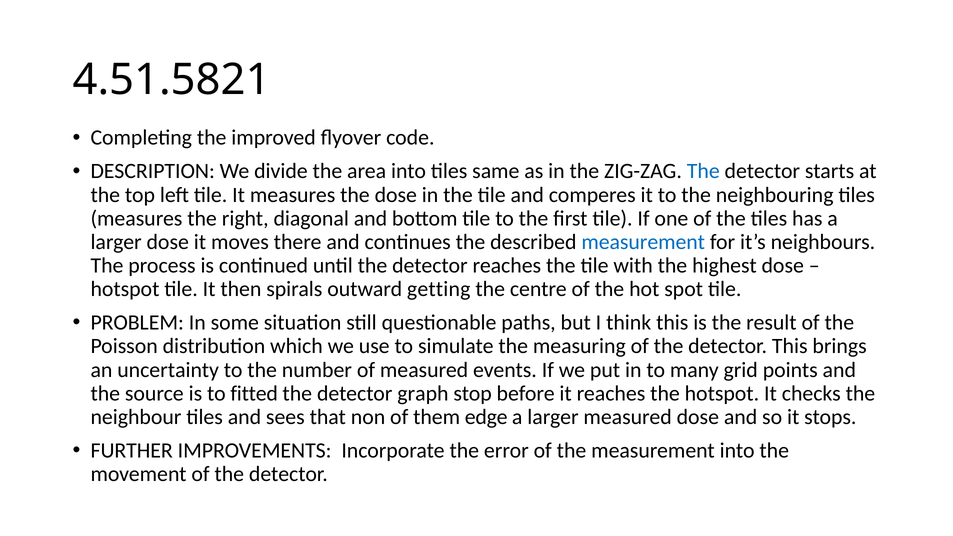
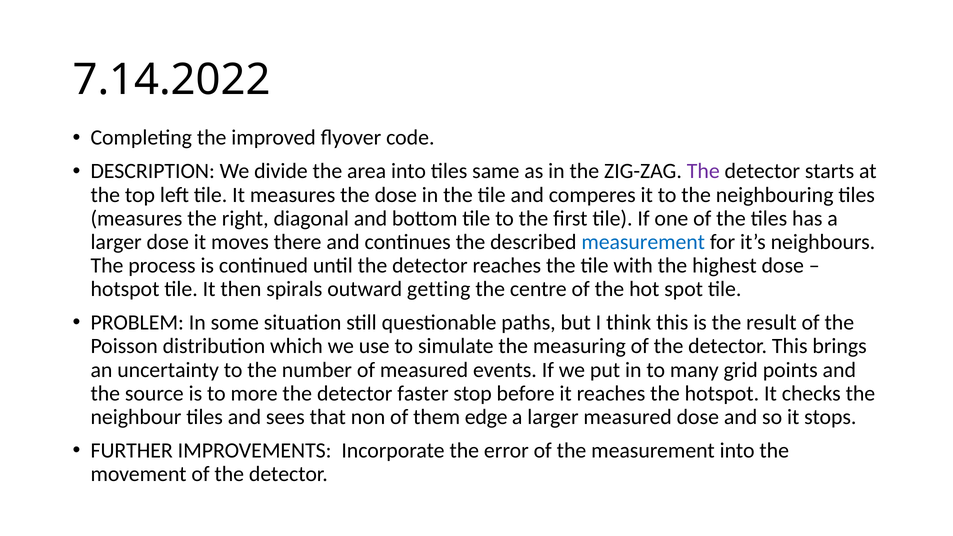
4.51.5821: 4.51.5821 -> 7.14.2022
The at (703, 171) colour: blue -> purple
fitted: fitted -> more
graph: graph -> faster
